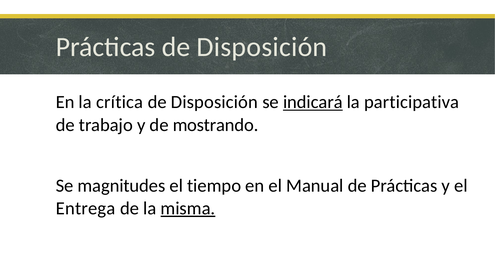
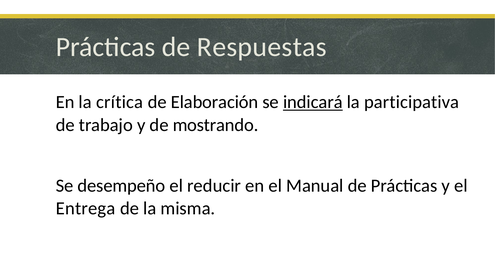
Prácticas de Disposición: Disposición -> Respuestas
Disposición at (214, 102): Disposición -> Elaboración
magnitudes: magnitudes -> desempeño
tiempo: tiempo -> reducir
misma underline: present -> none
